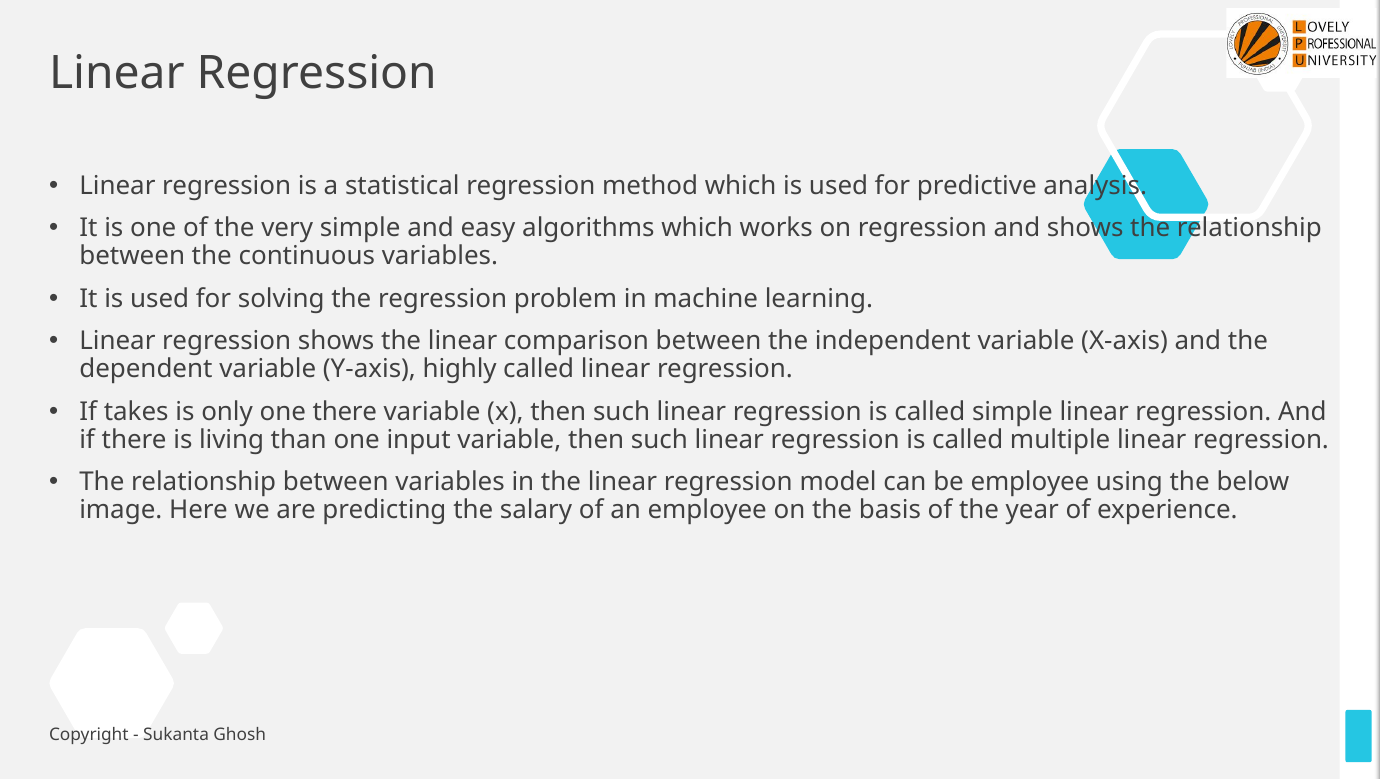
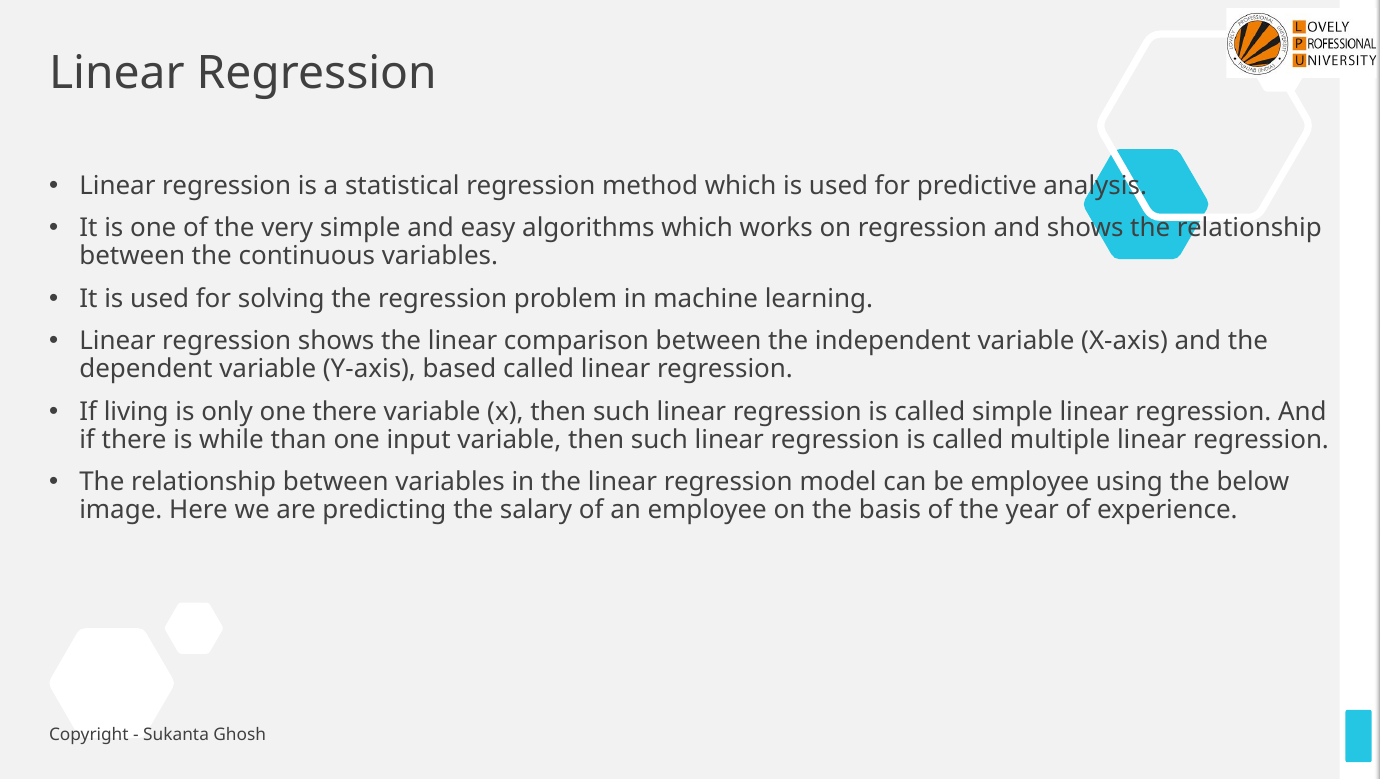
highly: highly -> based
takes: takes -> living
living: living -> while
